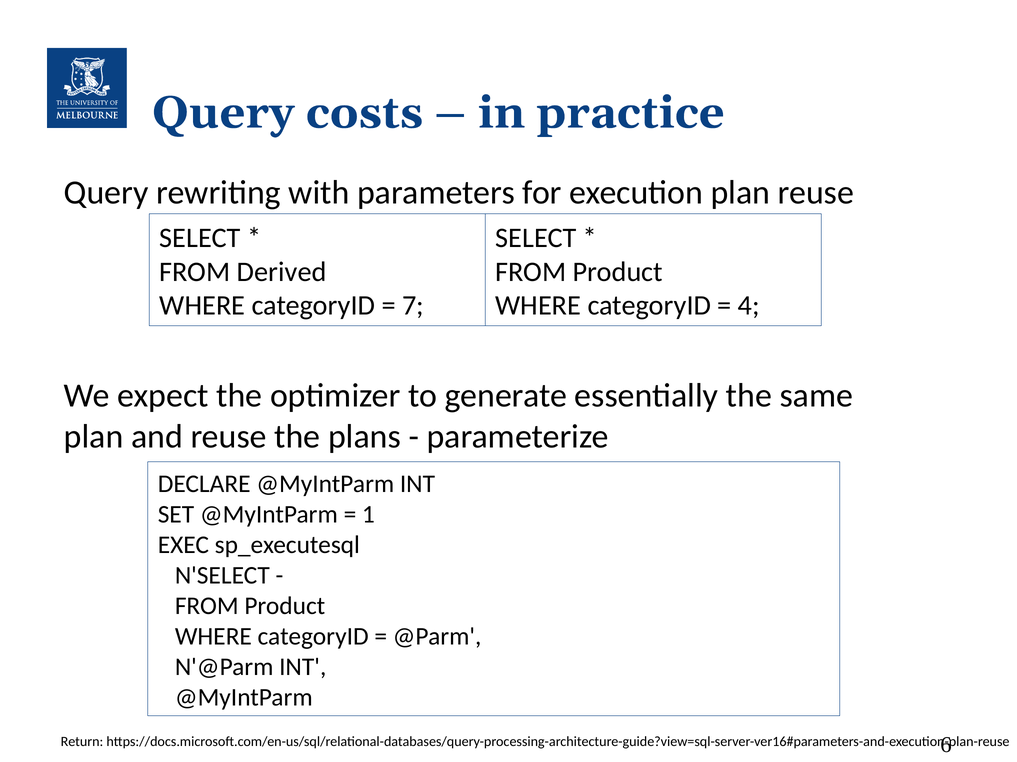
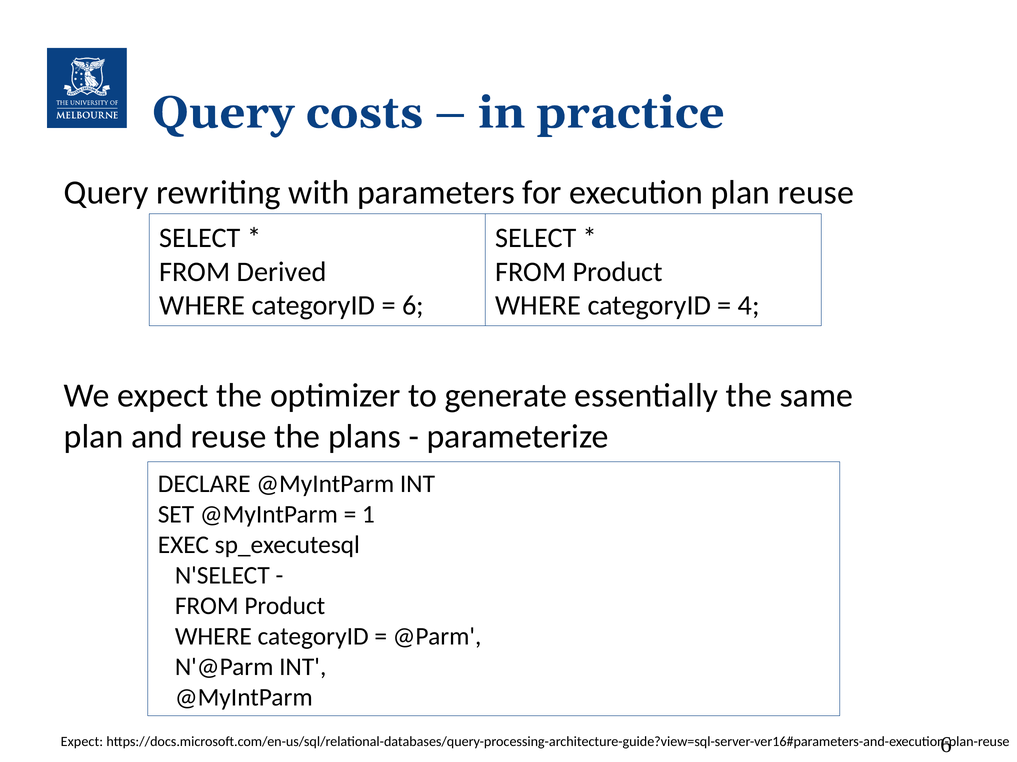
7 at (413, 306): 7 -> 6
Return at (82, 743): Return -> Expect
